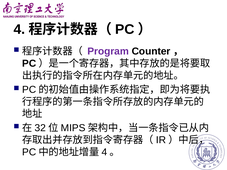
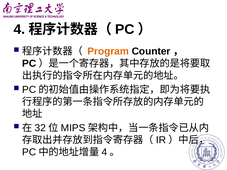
Program colour: purple -> orange
